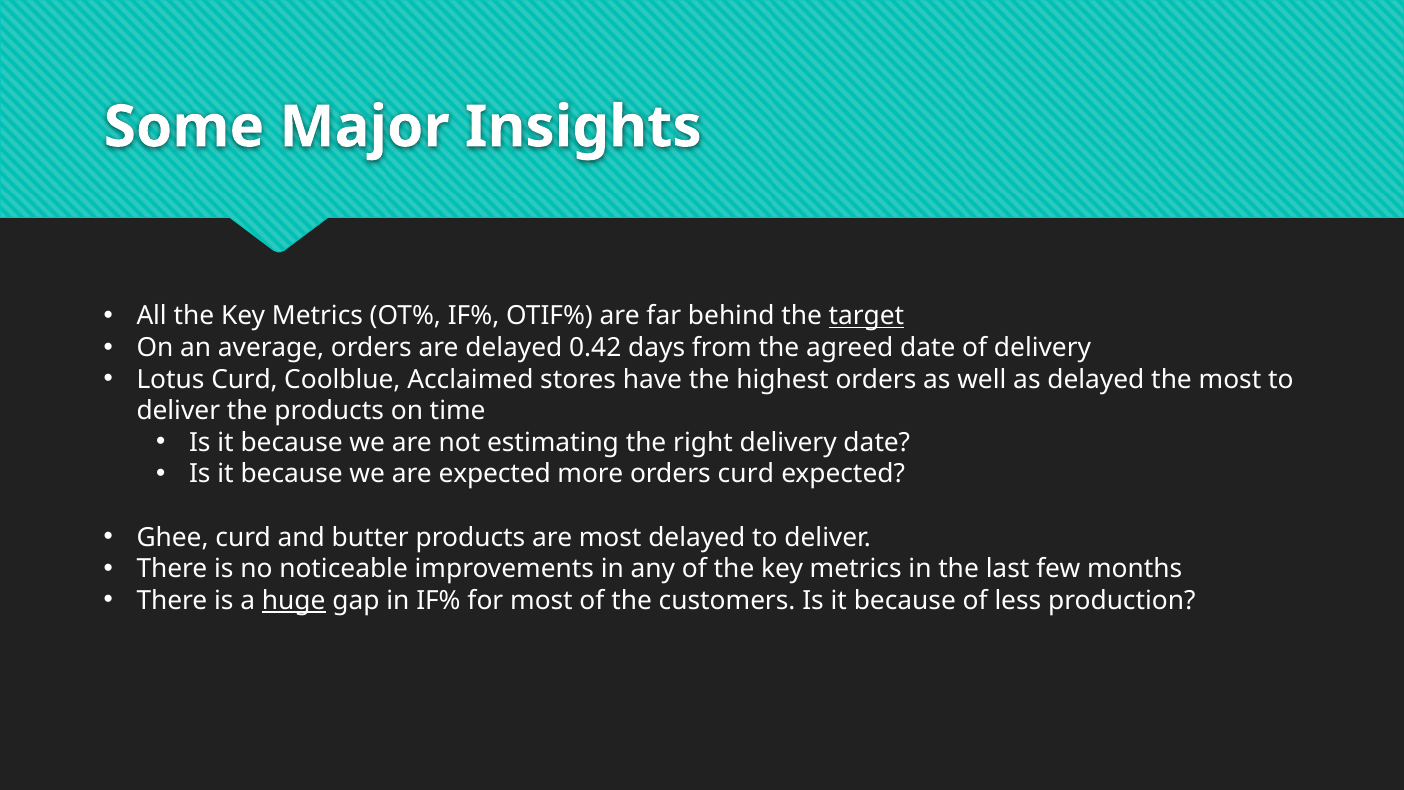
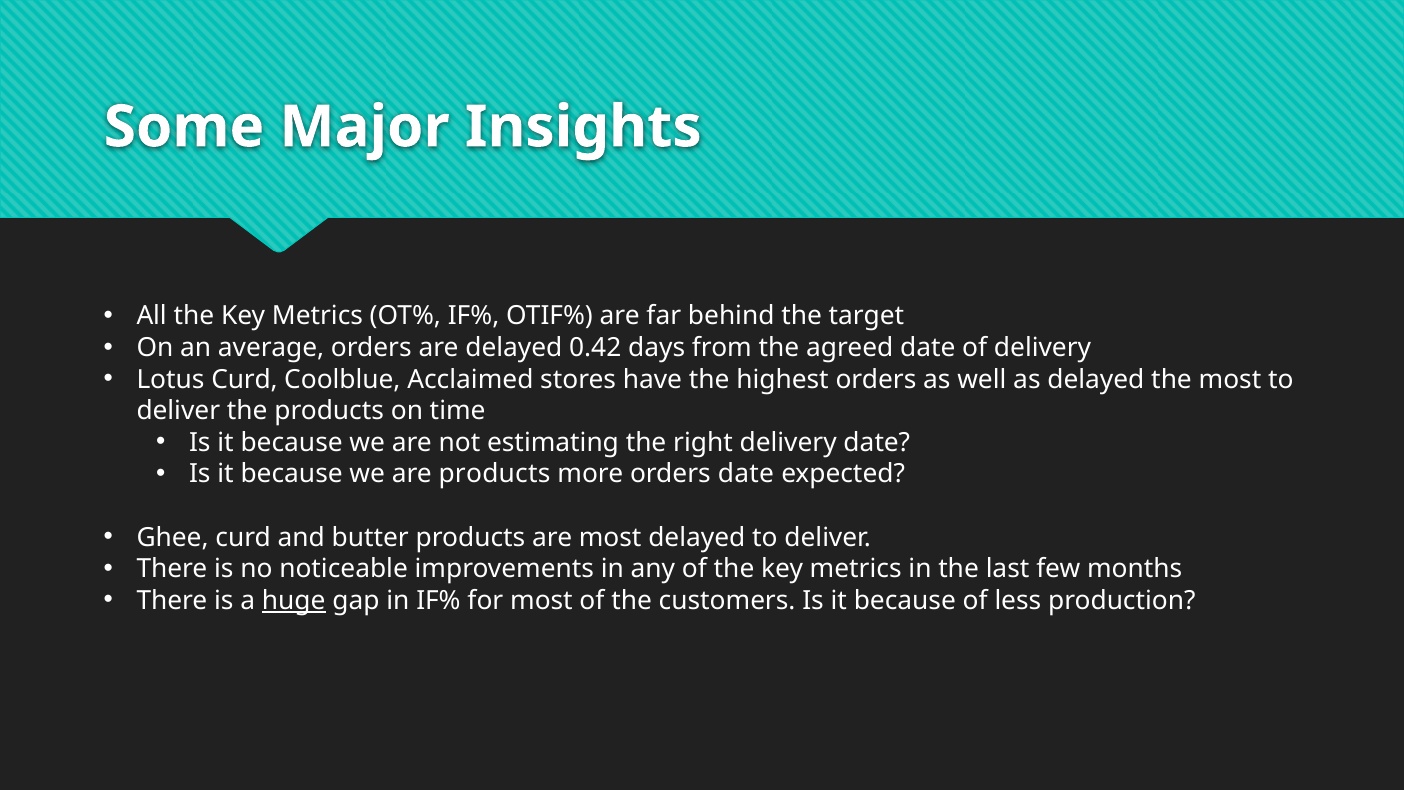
target underline: present -> none
are expected: expected -> products
orders curd: curd -> date
